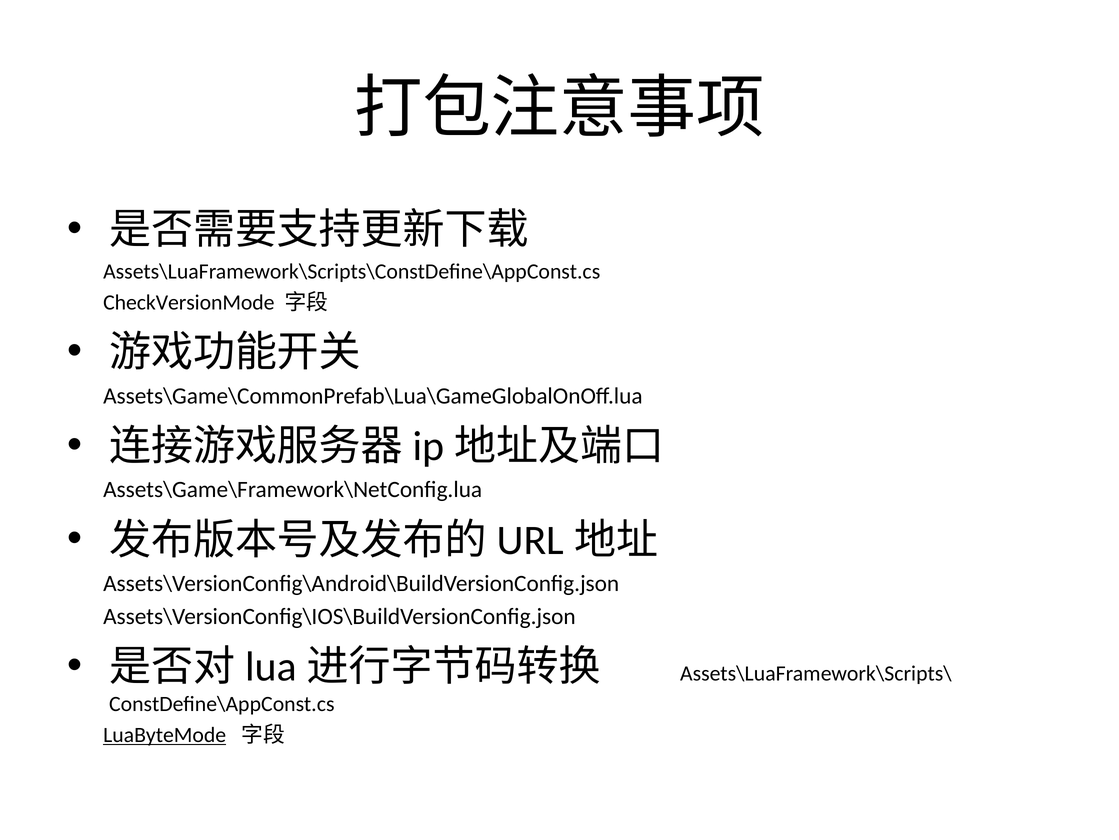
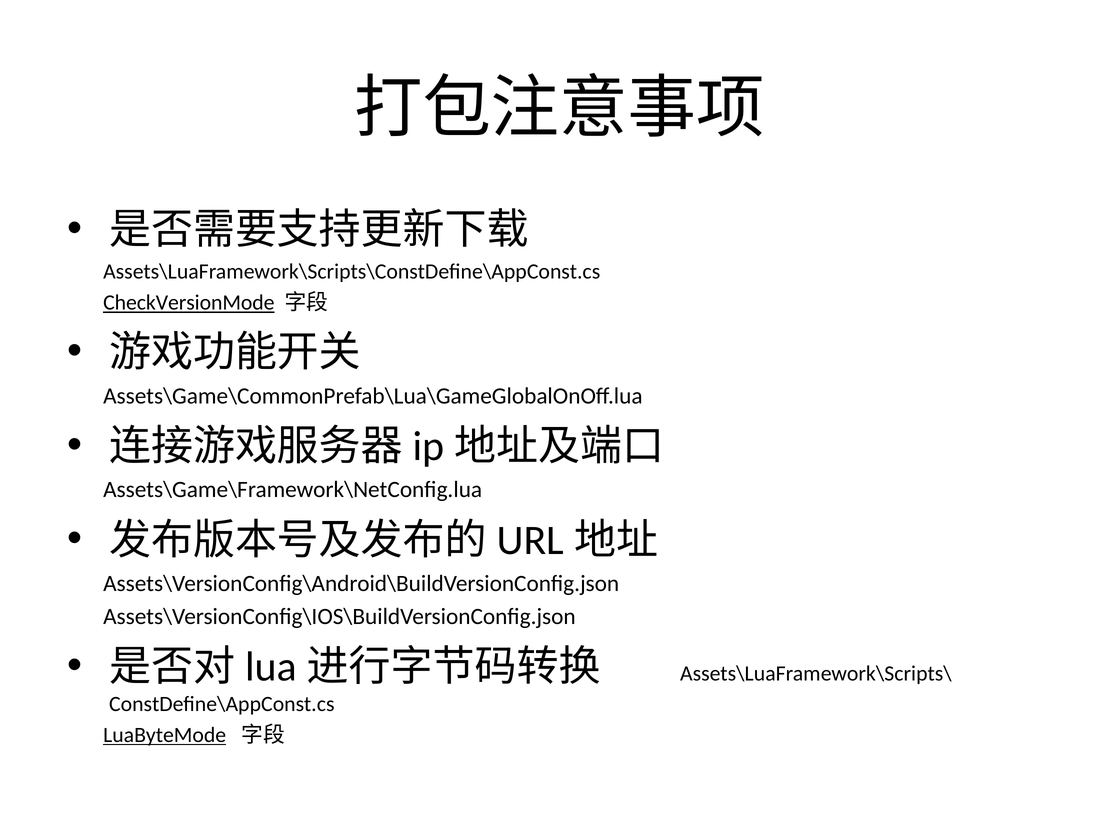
CheckVersionMode underline: none -> present
